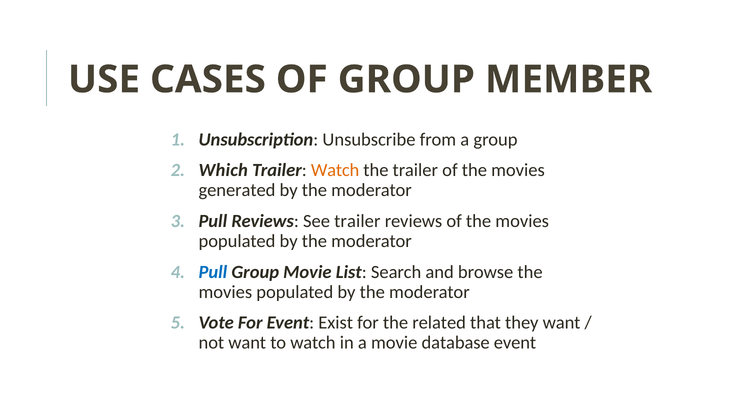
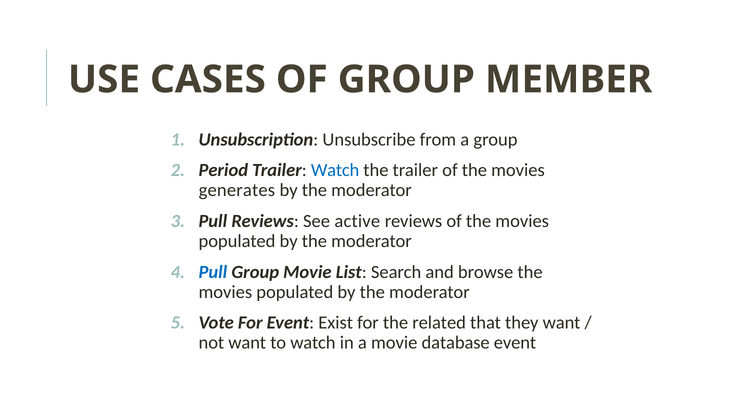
Which: Which -> Period
Watch at (335, 170) colour: orange -> blue
generated: generated -> generates
See trailer: trailer -> active
